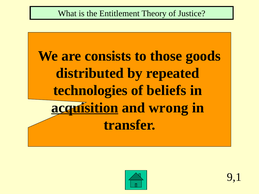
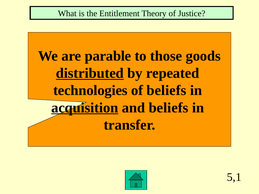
consists: consists -> parable
distributed underline: none -> present
and wrong: wrong -> beliefs
9,1: 9,1 -> 5,1
